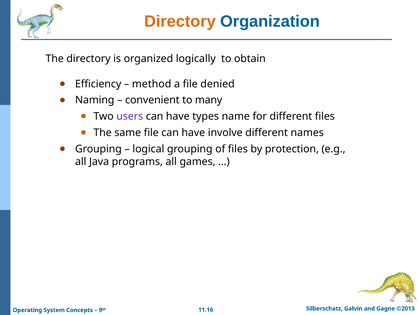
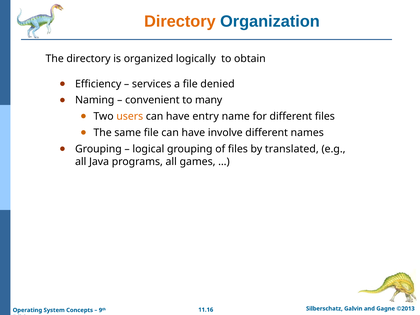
method: method -> services
users colour: purple -> orange
types: types -> entry
protection: protection -> translated
